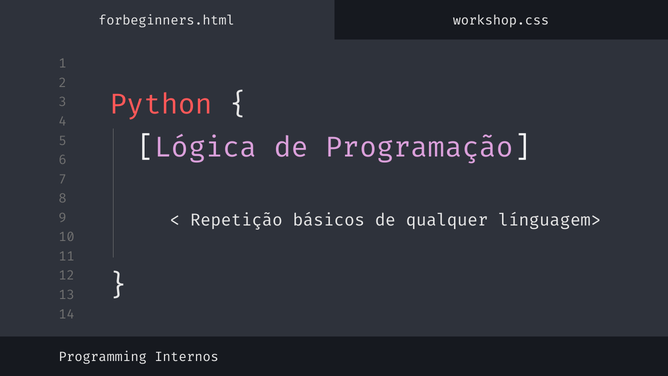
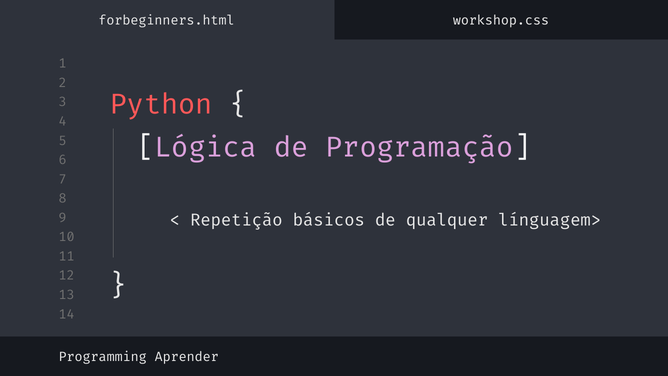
Internos: Internos -> Aprender
